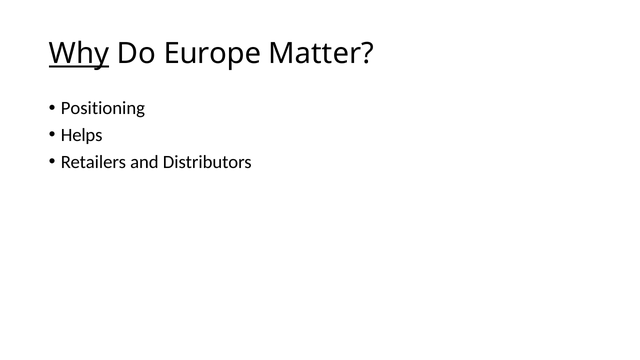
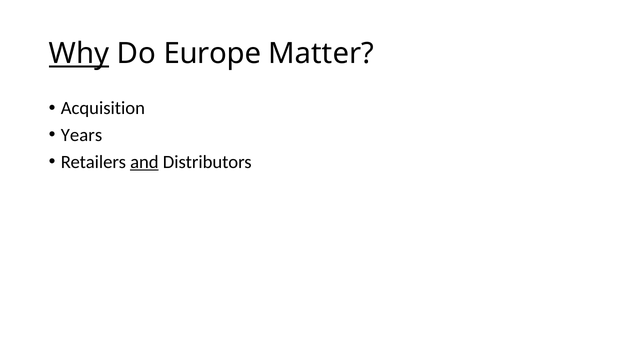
Positioning: Positioning -> Acquisition
Helps: Helps -> Years
and underline: none -> present
